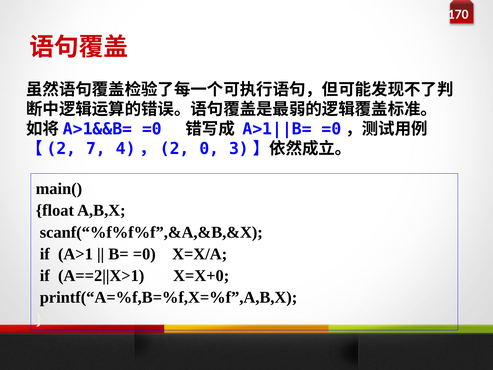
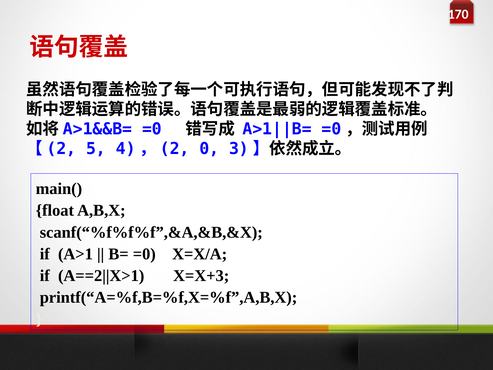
7: 7 -> 5
X=X+0: X=X+0 -> X=X+3
